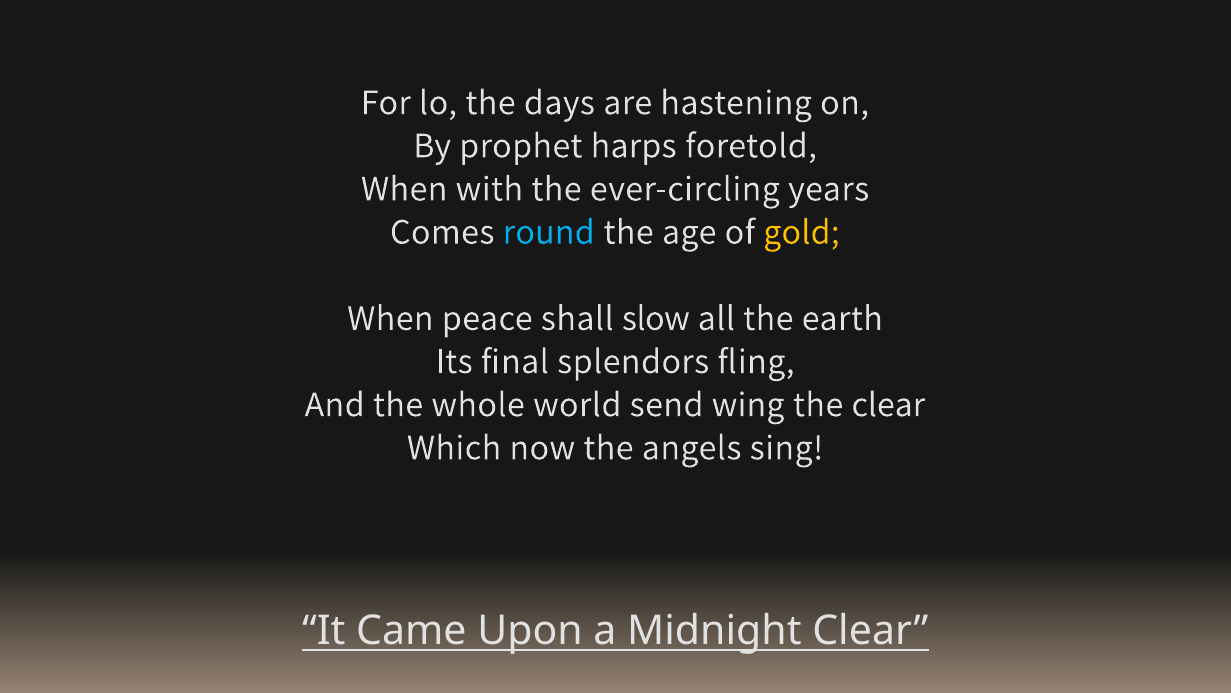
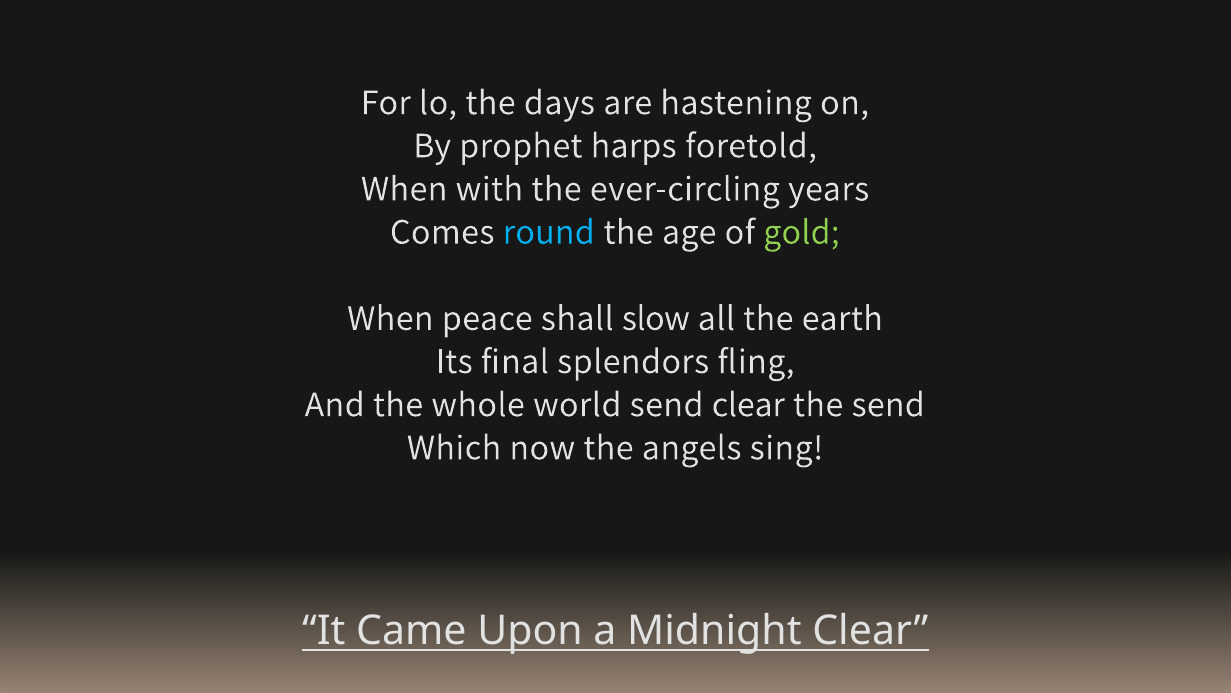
gold colour: yellow -> light green
send wing: wing -> clear
the clear: clear -> send
